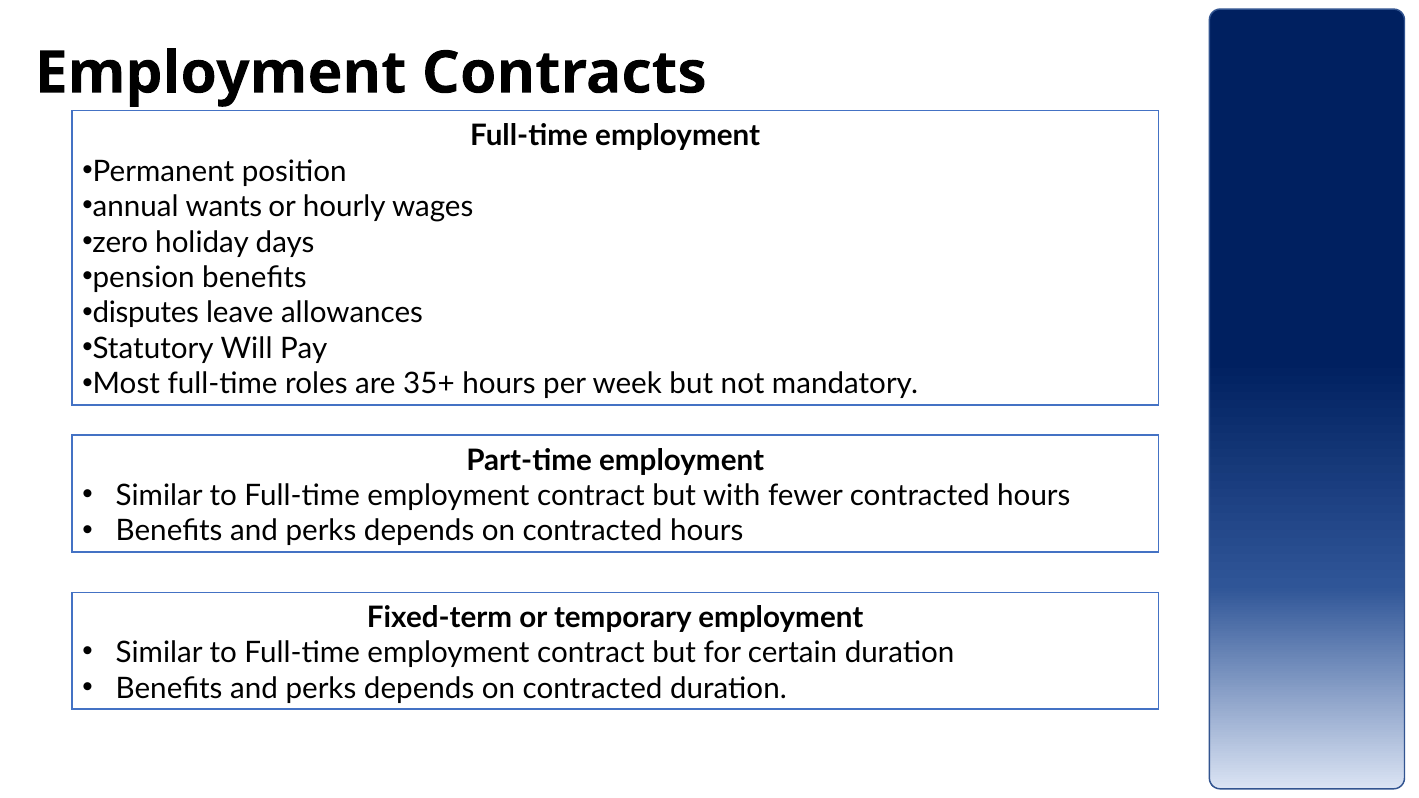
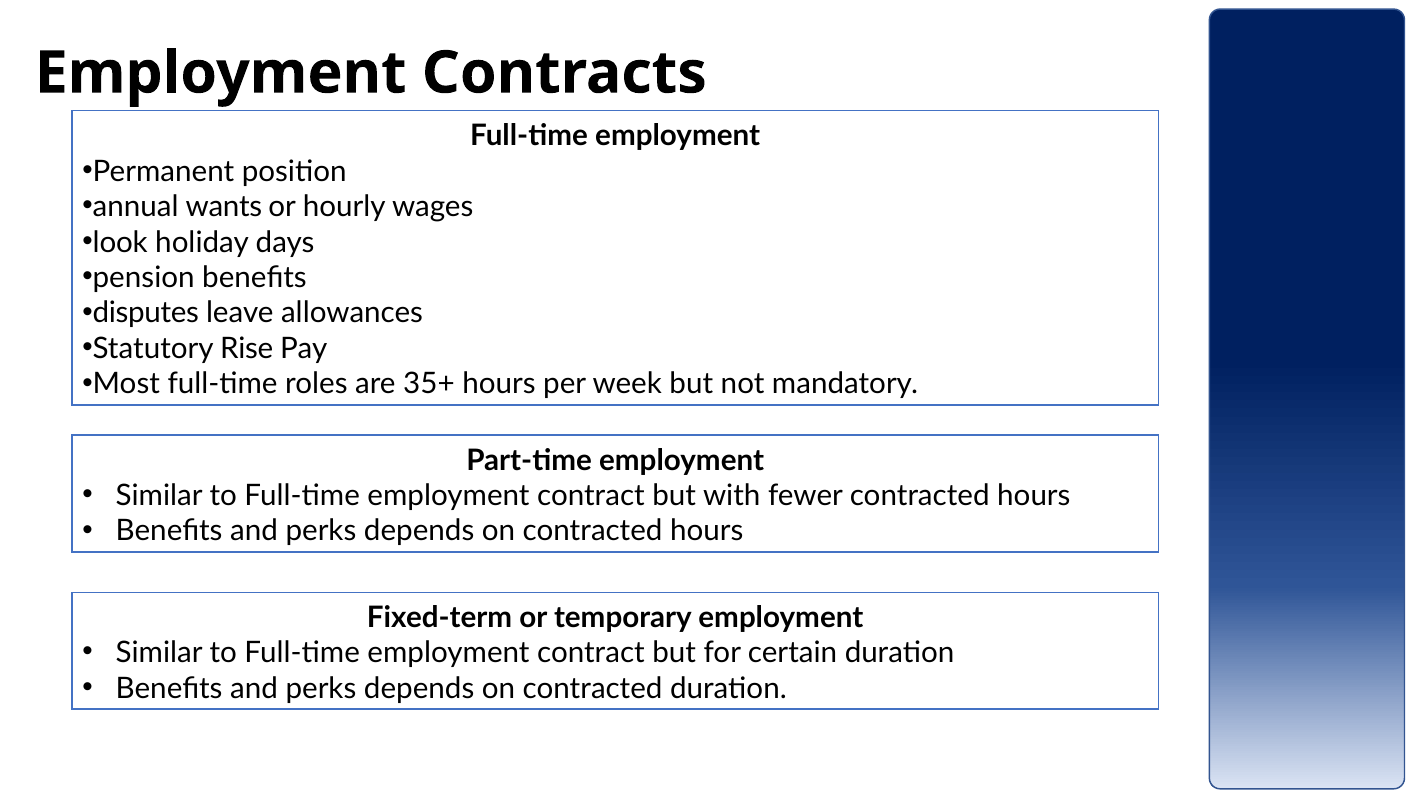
zero: zero -> look
Will: Will -> Rise
